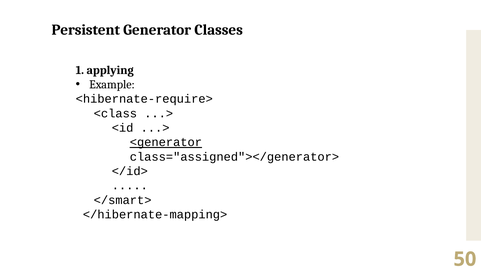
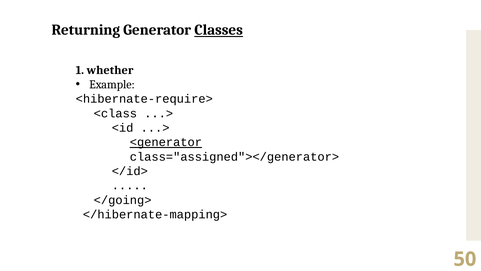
Persistent: Persistent -> Returning
Classes underline: none -> present
applying: applying -> whether
</smart>: </smart> -> </going>
